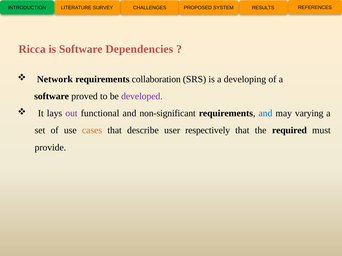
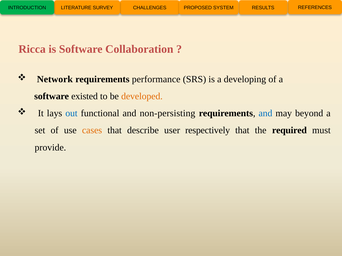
Dependencies: Dependencies -> Collaboration
collaboration: collaboration -> performance
proved: proved -> existed
developed colour: purple -> orange
out colour: purple -> blue
non-significant: non-significant -> non-persisting
varying: varying -> beyond
